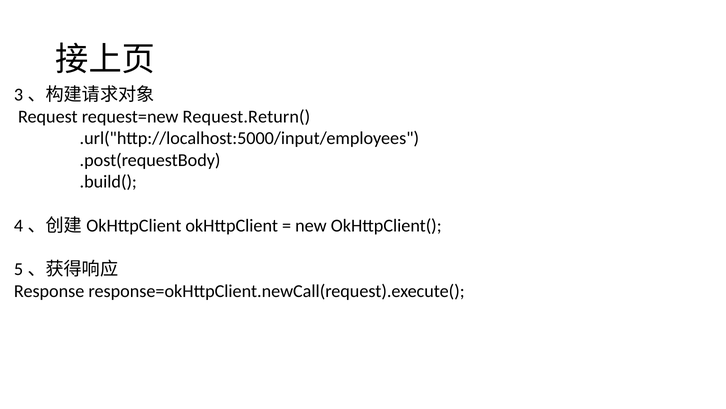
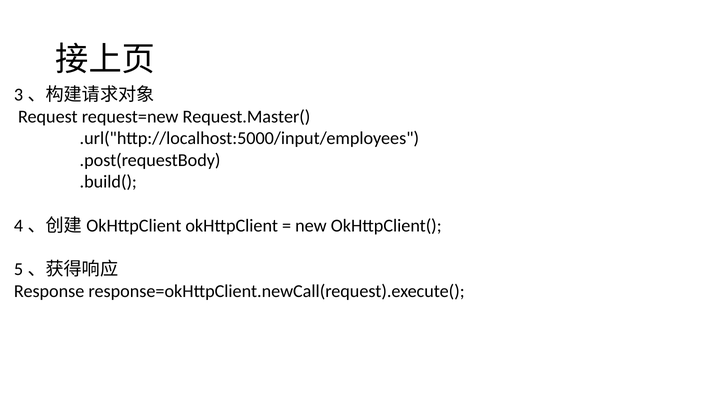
Request.Return(: Request.Return( -> Request.Master(
